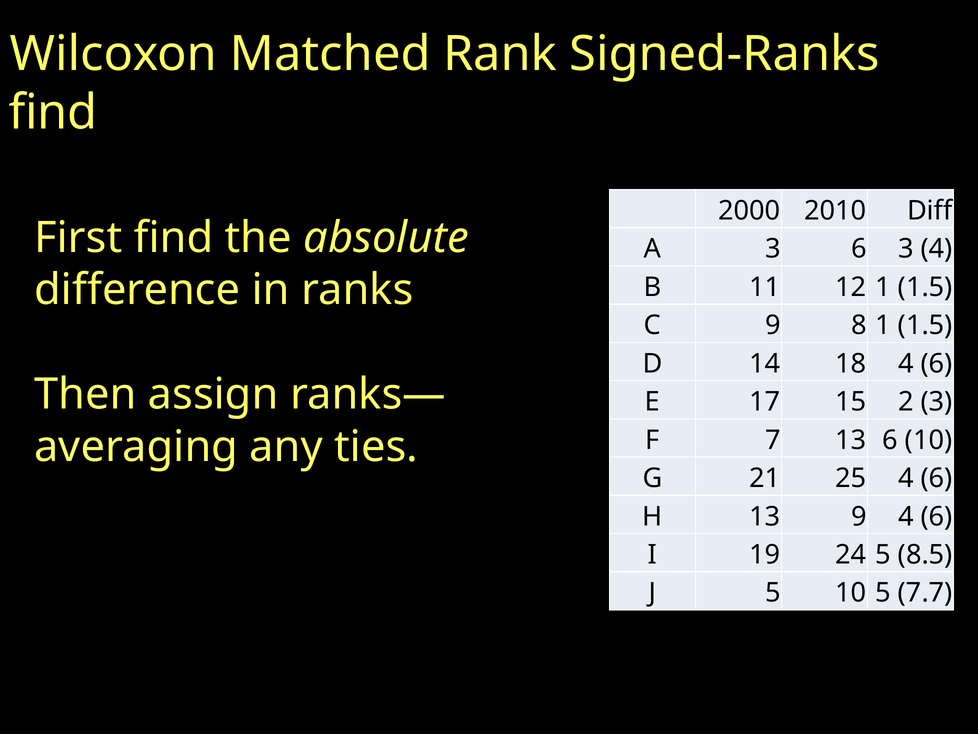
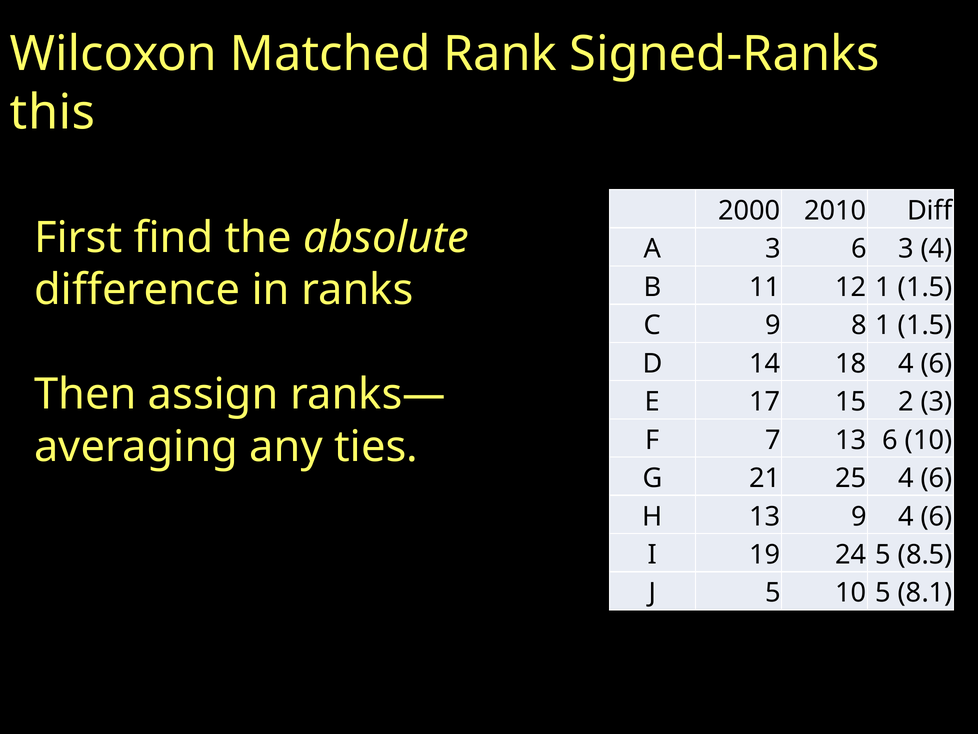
find at (53, 113): find -> this
7.7: 7.7 -> 8.1
